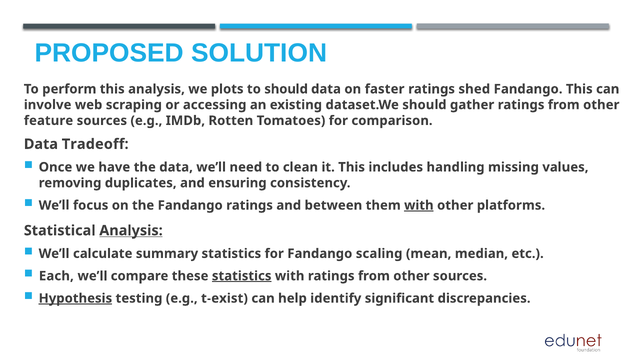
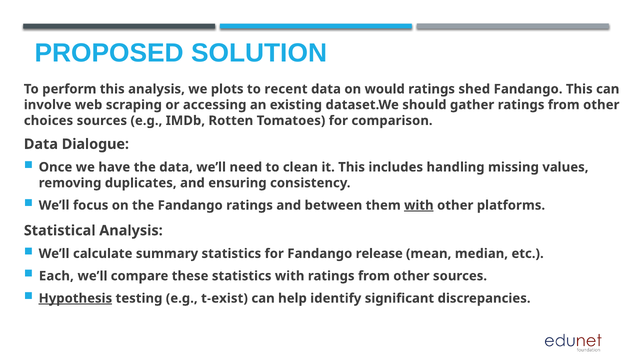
to should: should -> recent
faster: faster -> would
feature: feature -> choices
Tradeoff: Tradeoff -> Dialogue
Analysis at (131, 231) underline: present -> none
scaling: scaling -> release
statistics at (242, 276) underline: present -> none
